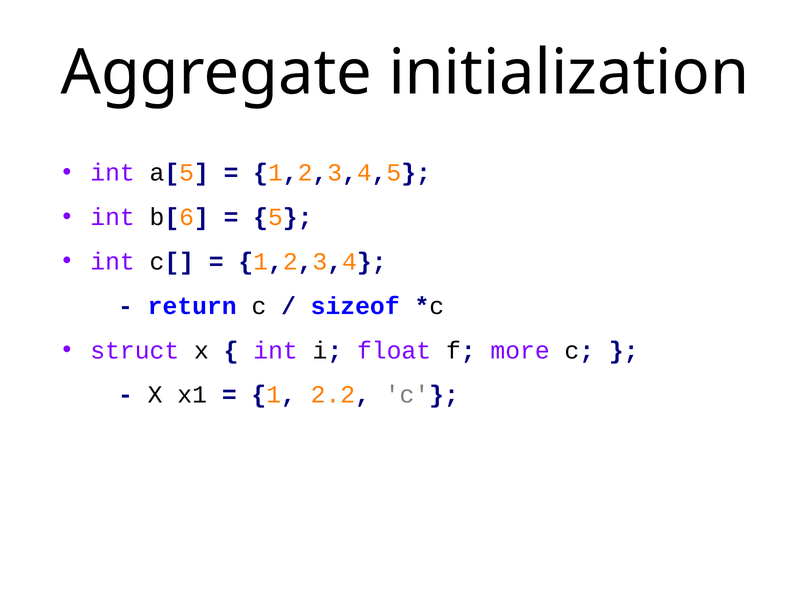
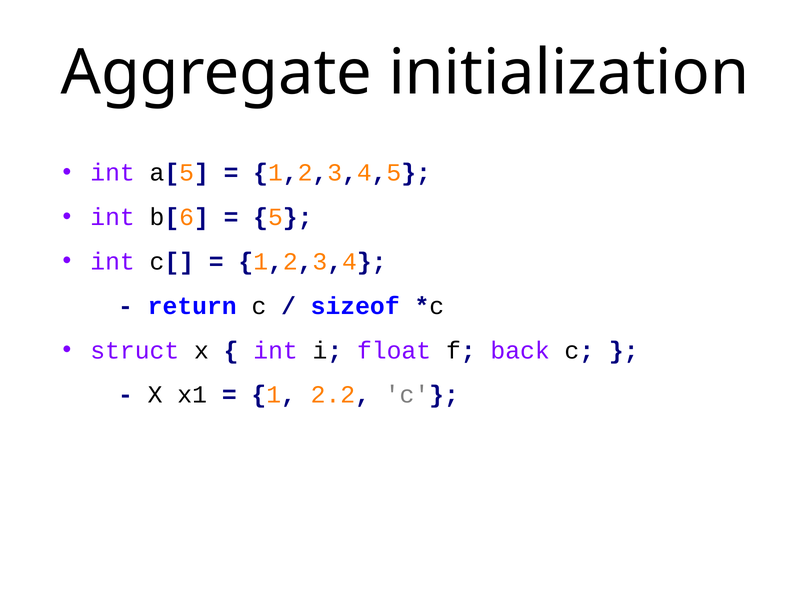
more: more -> back
